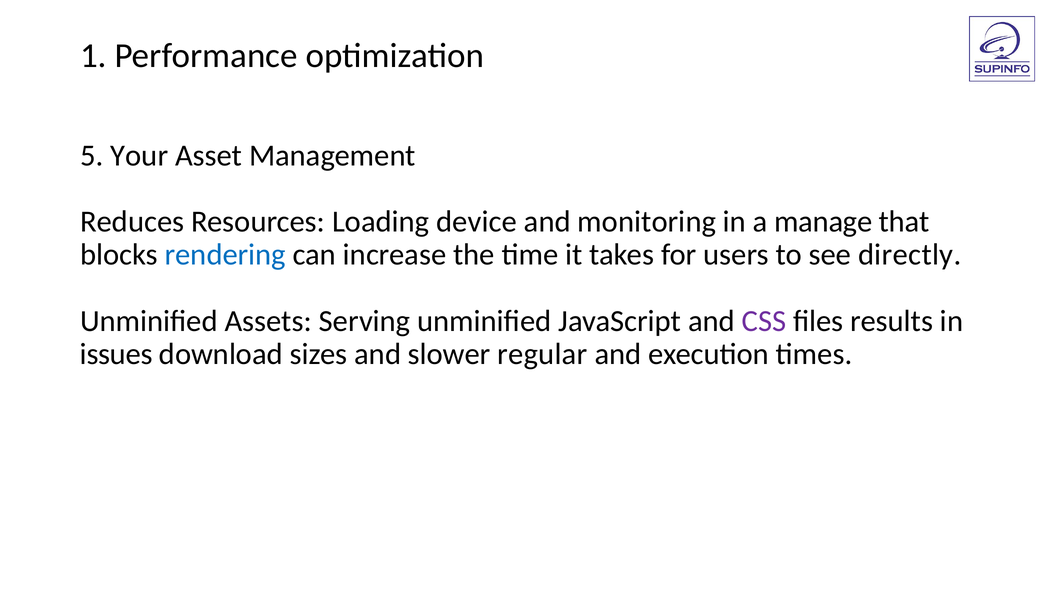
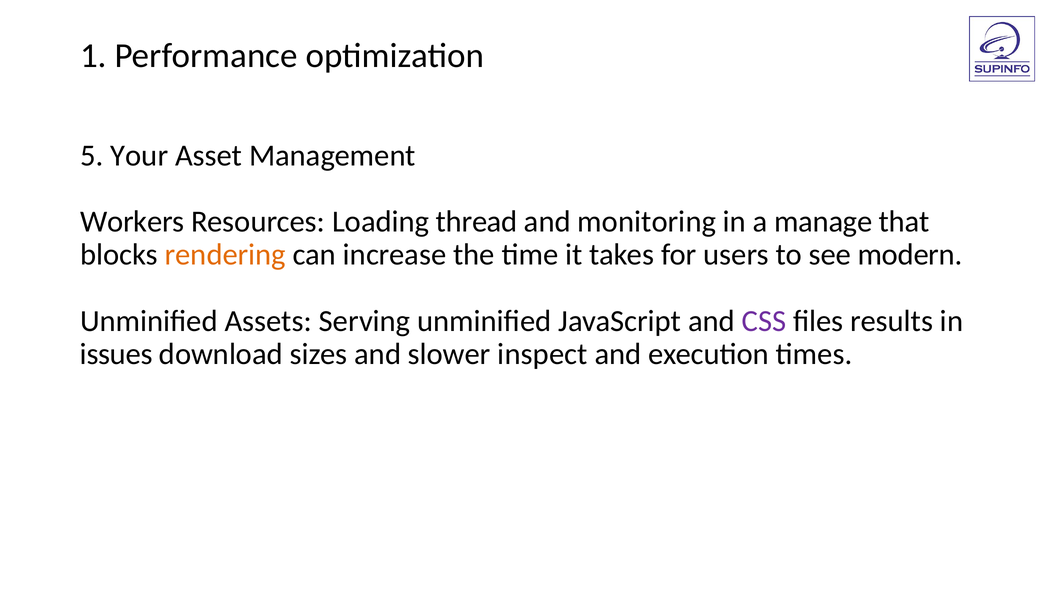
Reduces: Reduces -> Workers
device: device -> thread
rendering colour: blue -> orange
directly: directly -> modern
regular: regular -> inspect
